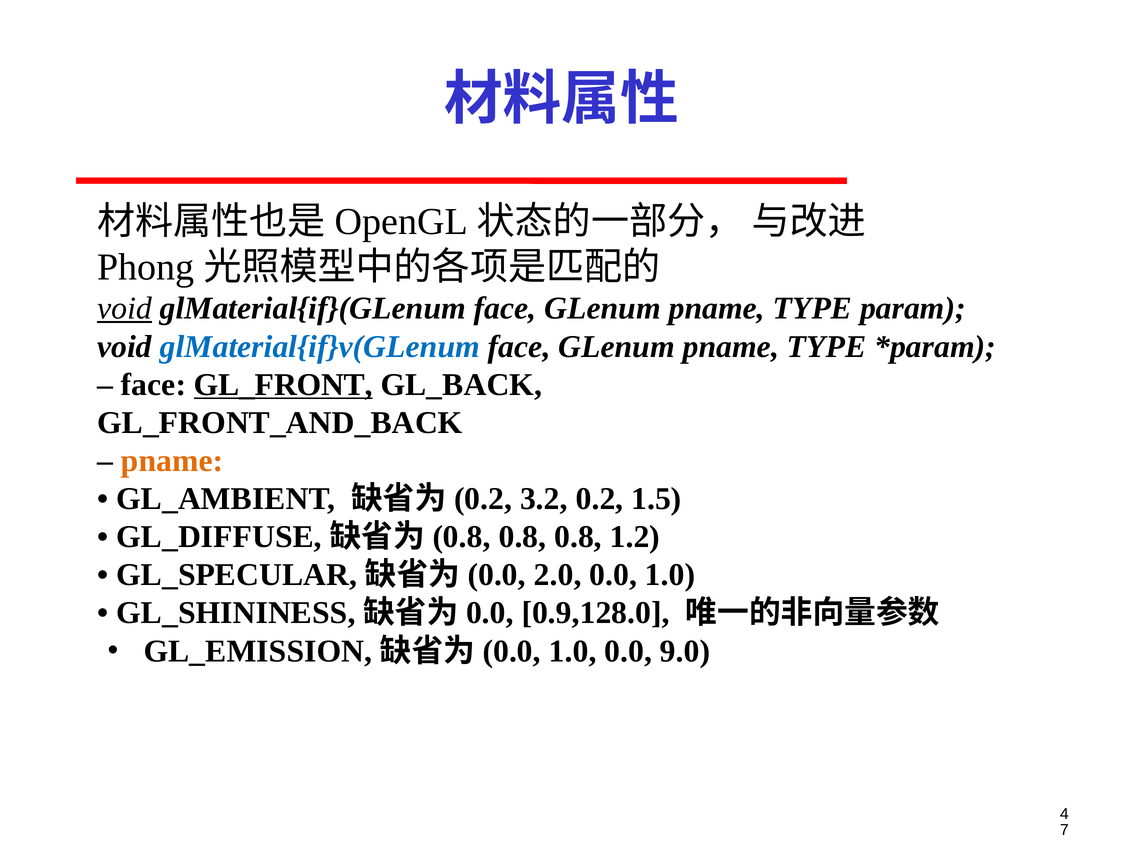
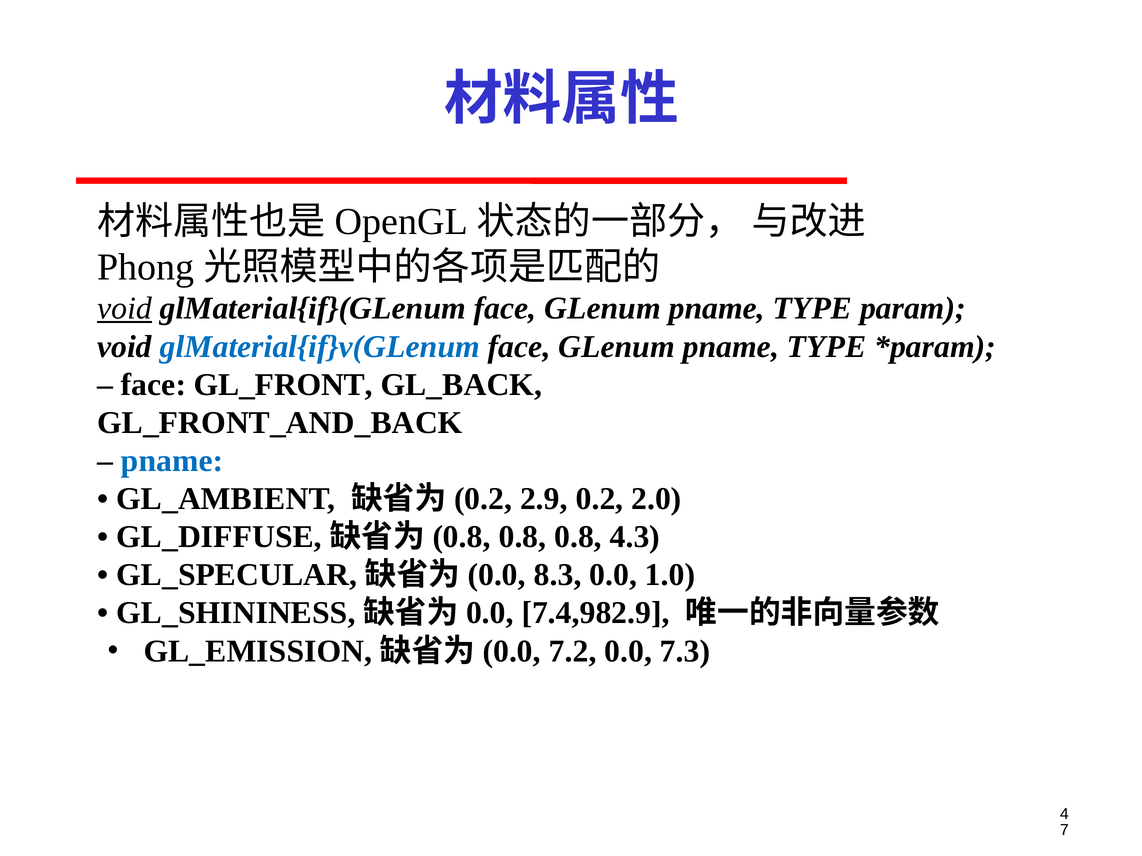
GL_FRONT underline: present -> none
pname at (172, 461) colour: orange -> blue
3.2: 3.2 -> 2.9
1.5: 1.5 -> 2.0
1.2: 1.2 -> 4.3
2.0: 2.0 -> 8.3
0.9,128.0: 0.9,128.0 -> 7.4,982.9
1.0 at (573, 651): 1.0 -> 7.2
9.0: 9.0 -> 7.3
